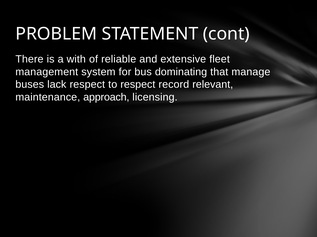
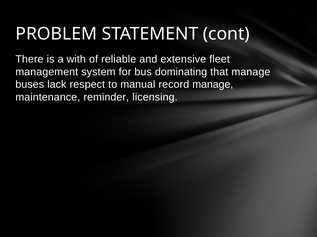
to respect: respect -> manual
record relevant: relevant -> manage
approach: approach -> reminder
